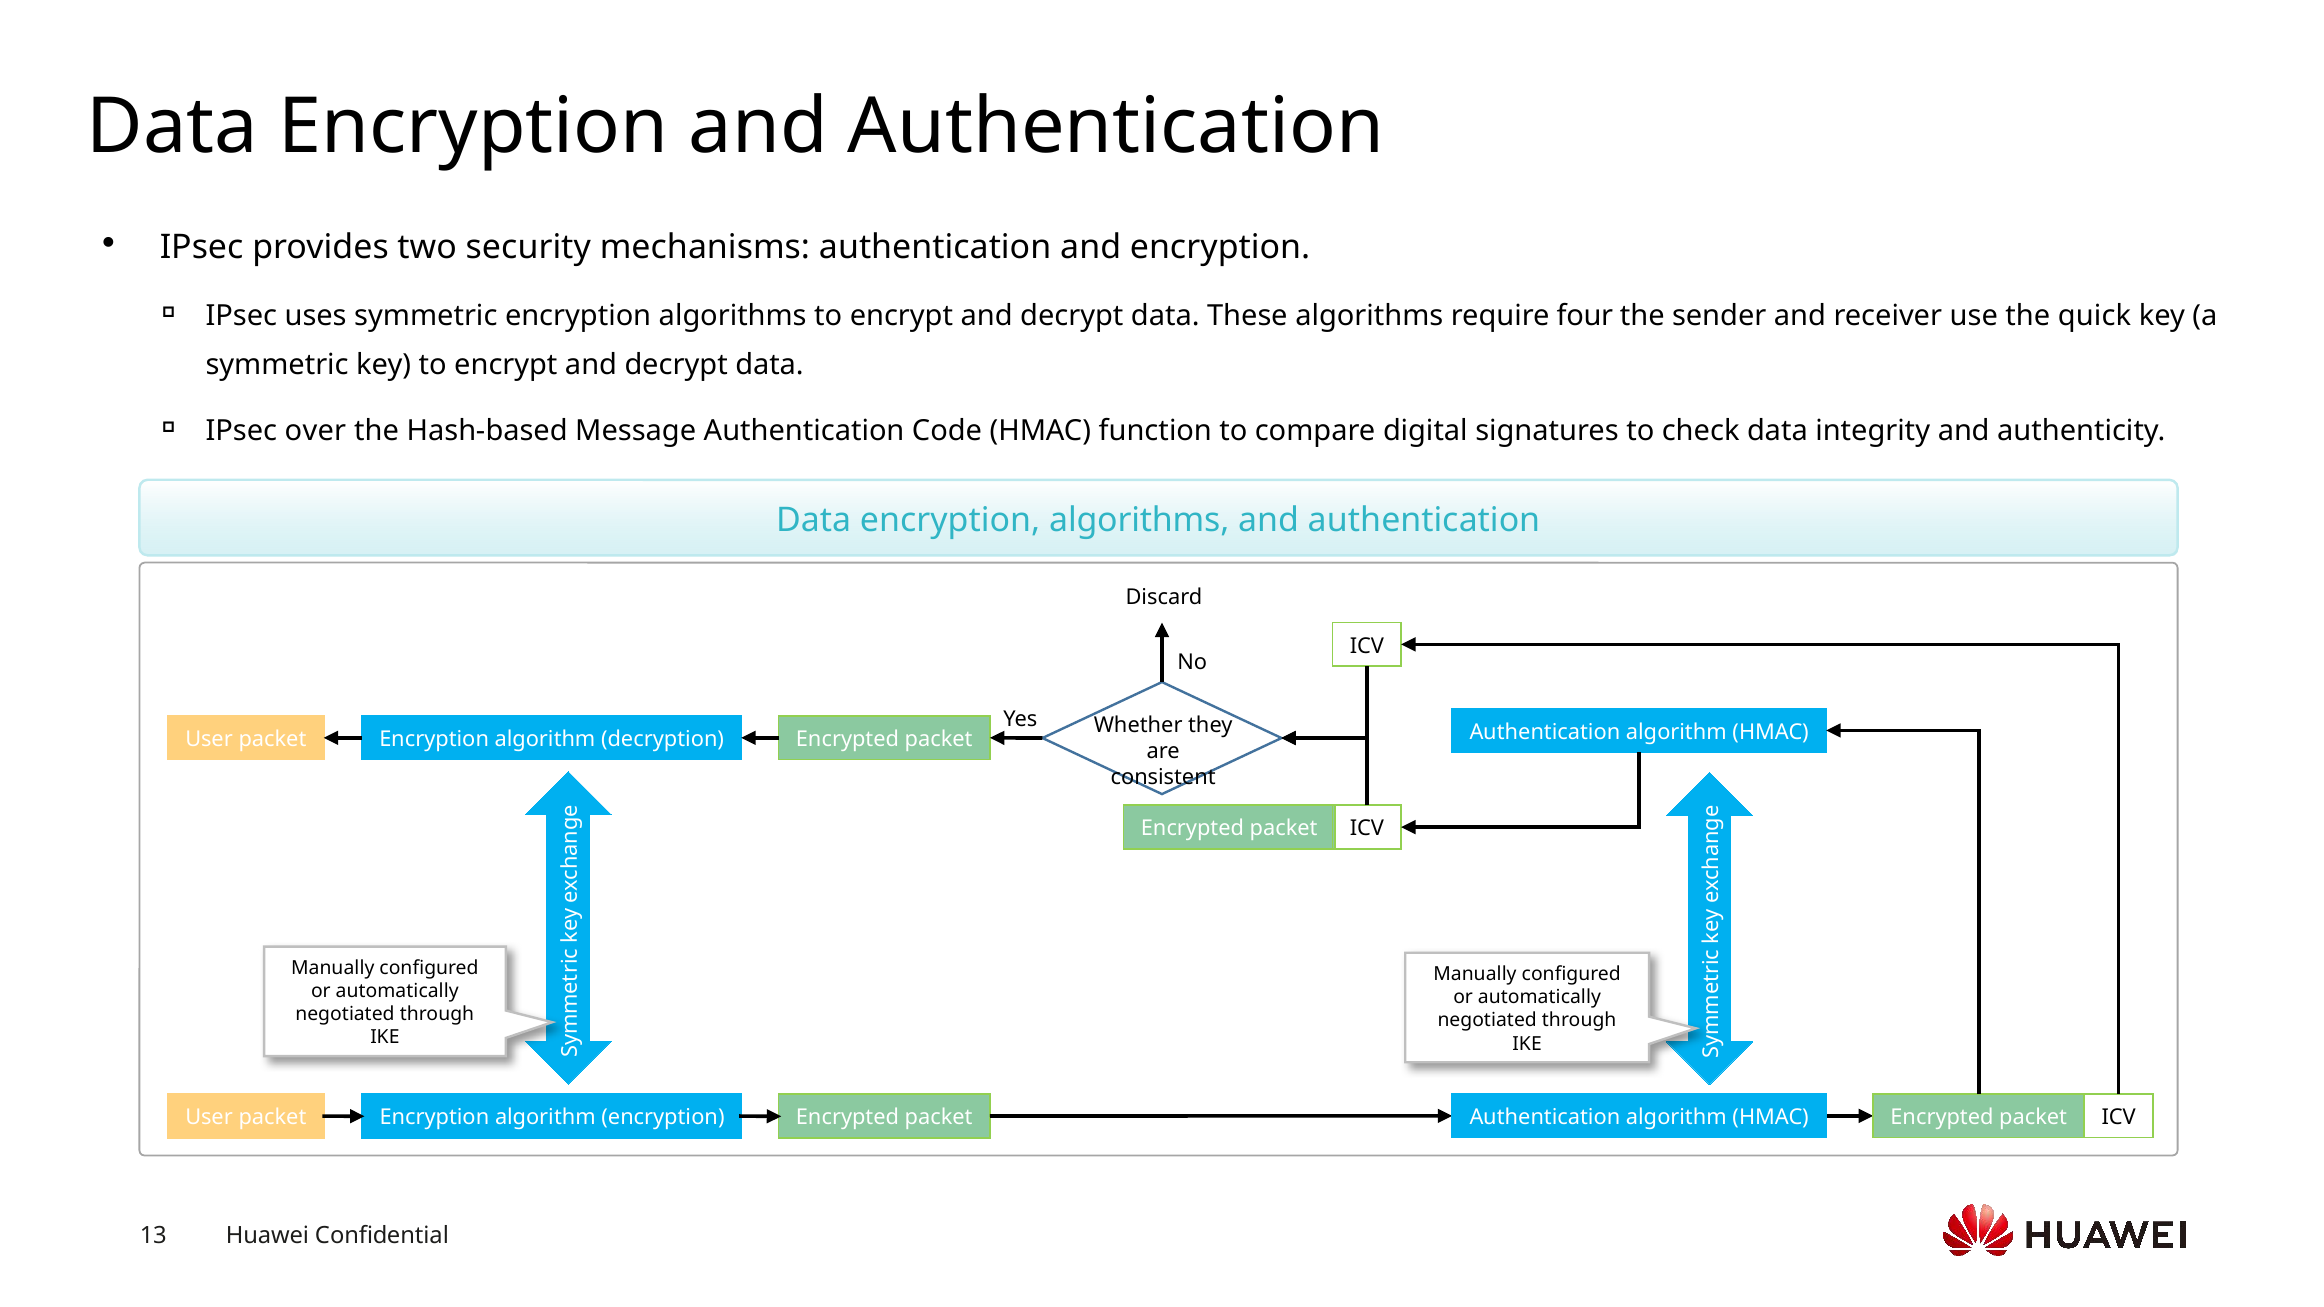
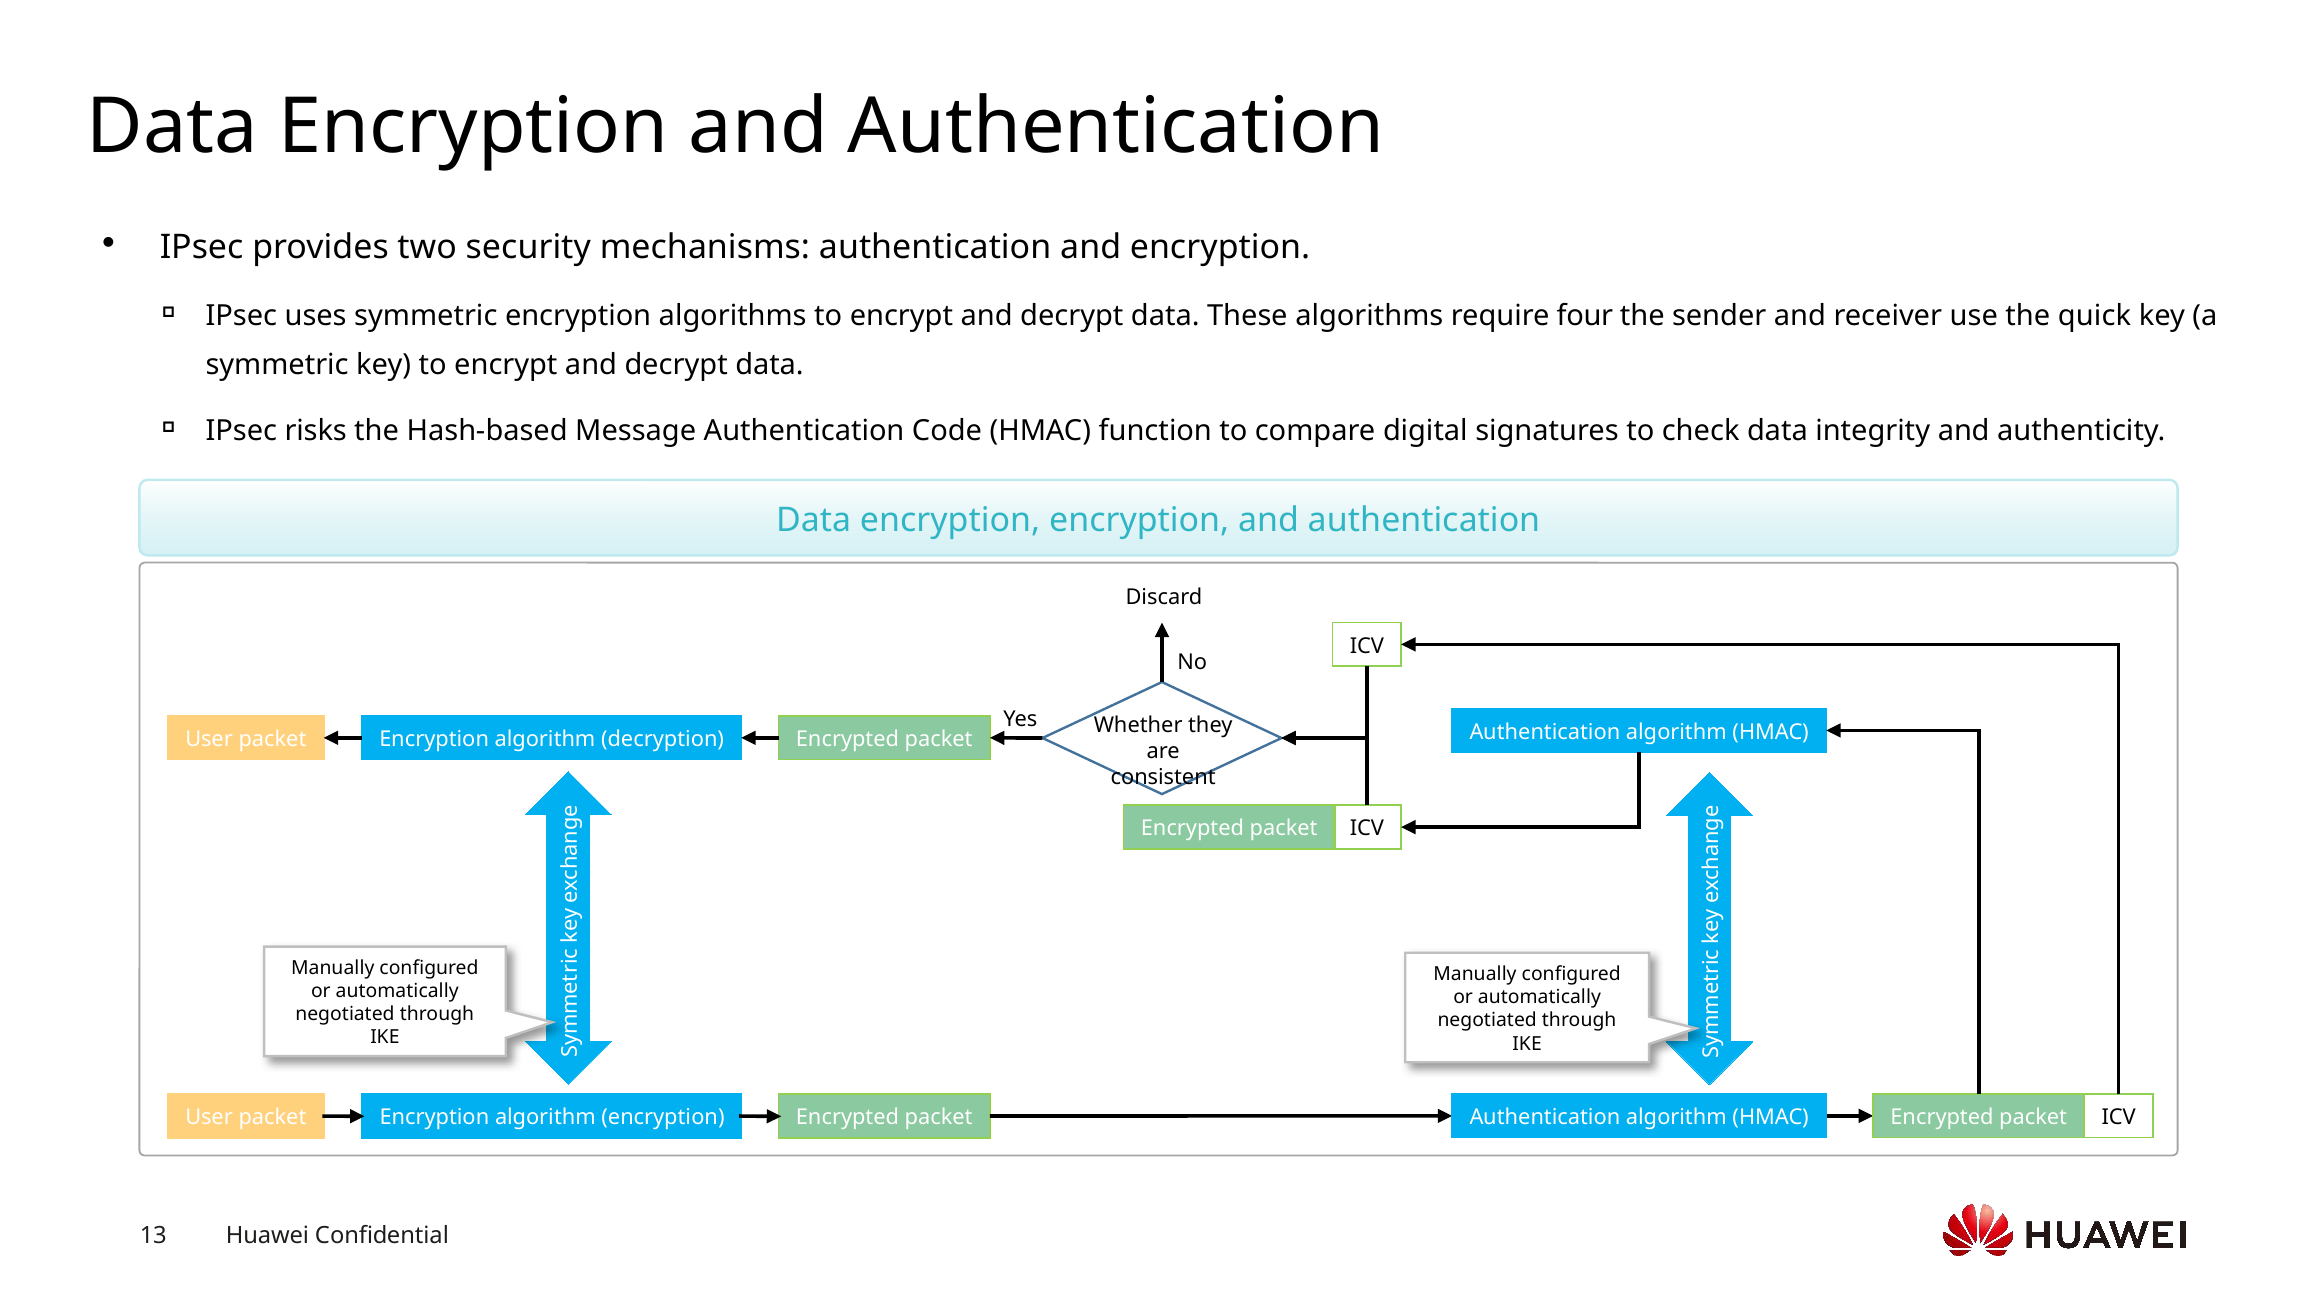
over: over -> risks
Data encryption algorithms: algorithms -> encryption
